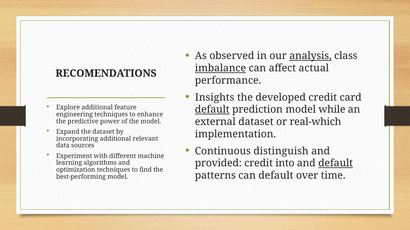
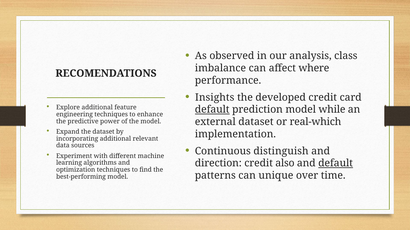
analysis underline: present -> none
imbalance underline: present -> none
actual: actual -> where
provided: provided -> direction
into: into -> also
can default: default -> unique
